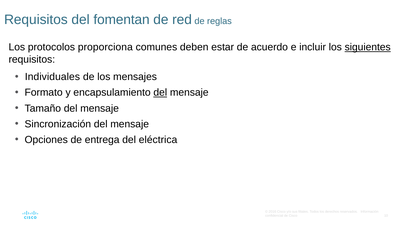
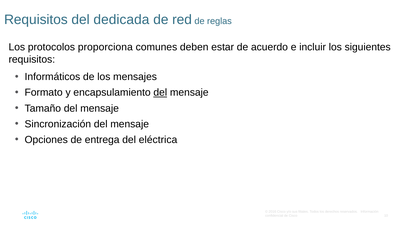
fomentan: fomentan -> dedicada
siguientes underline: present -> none
Individuales: Individuales -> Informáticos
